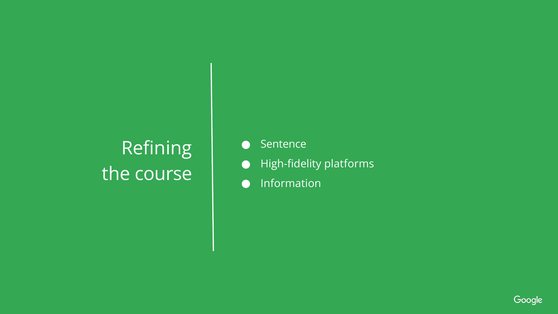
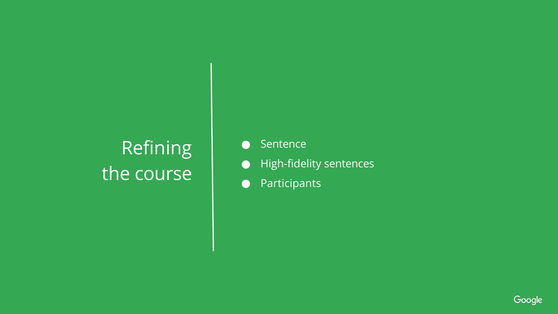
platforms: platforms -> sentences
Information: Information -> Participants
